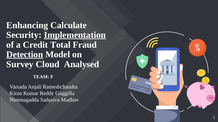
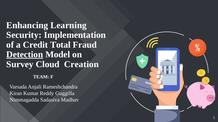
Calculate: Calculate -> Learning
Implementation underline: present -> none
Analysed: Analysed -> Creation
